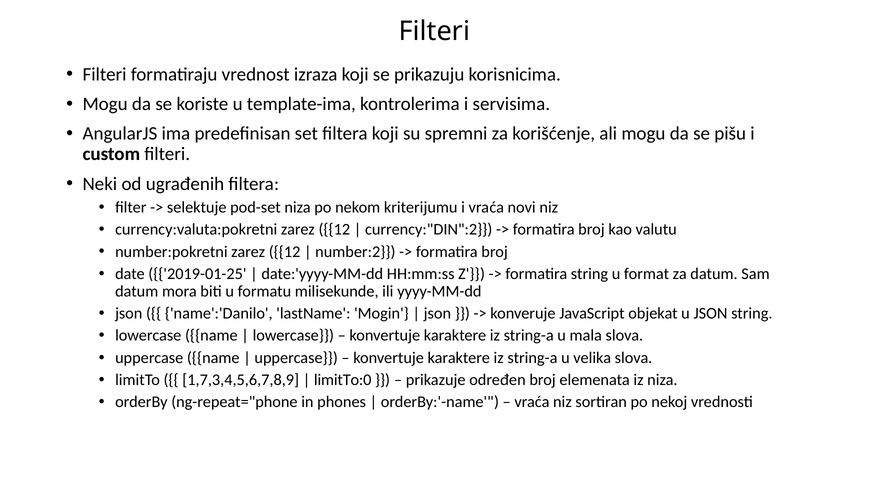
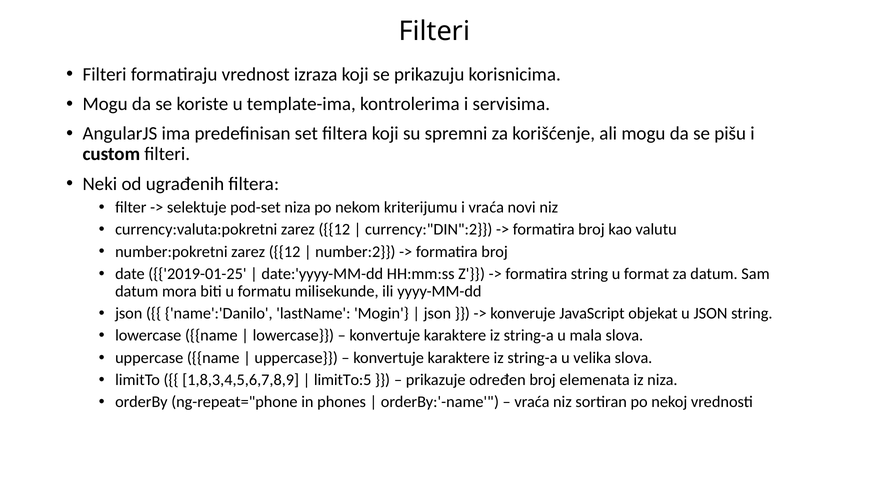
1,7,3,4,5,6,7,8,9: 1,7,3,4,5,6,7,8,9 -> 1,8,3,4,5,6,7,8,9
limitTo:0: limitTo:0 -> limitTo:5
